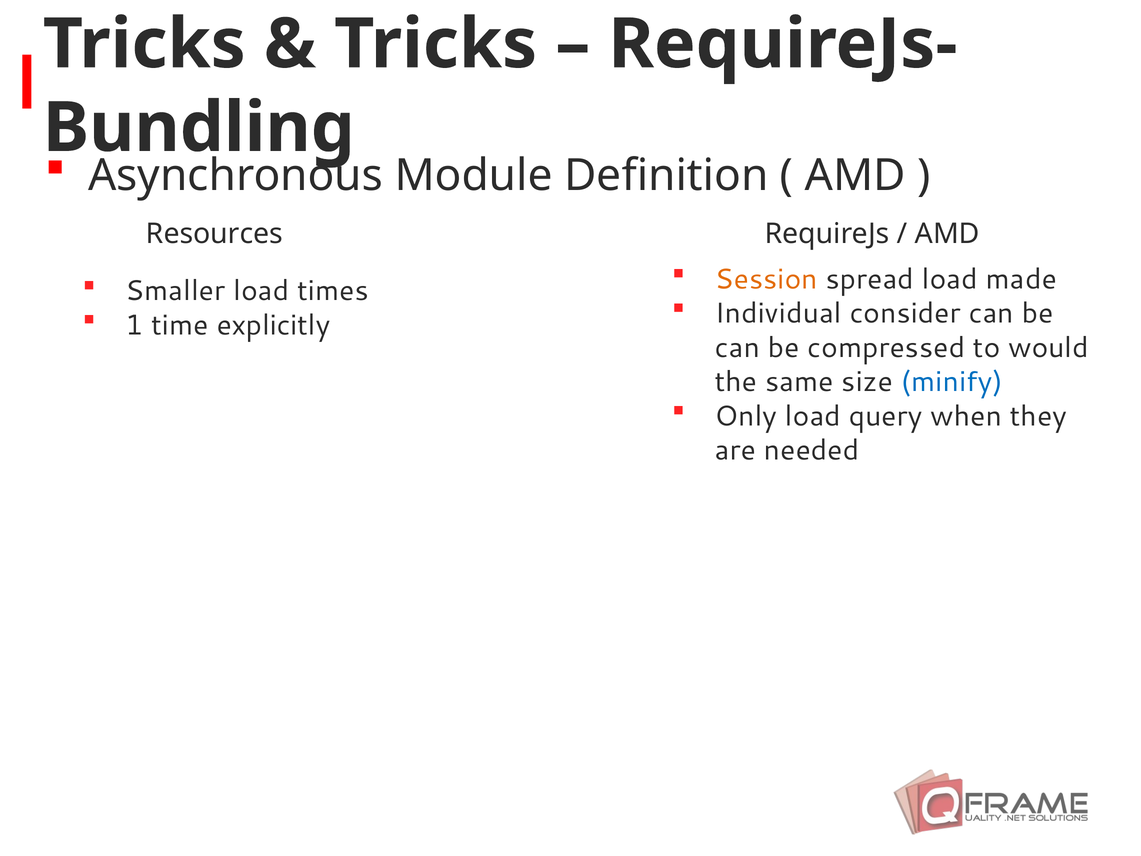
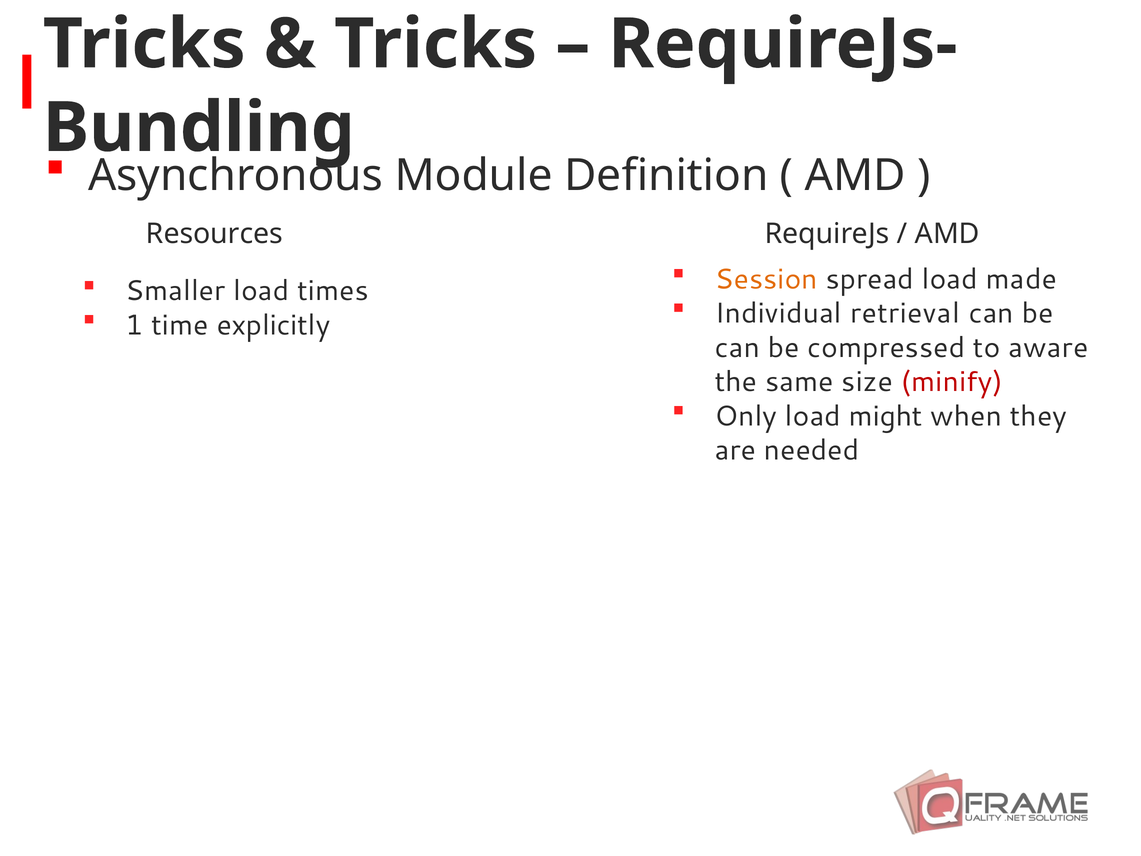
consider: consider -> retrieval
would: would -> aware
minify colour: blue -> red
query: query -> might
